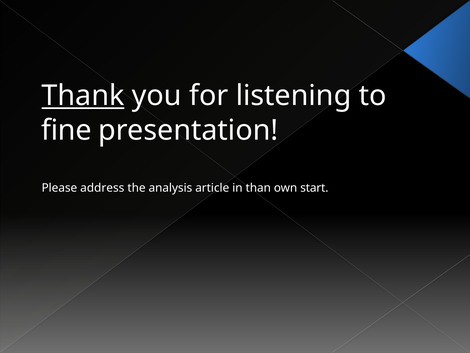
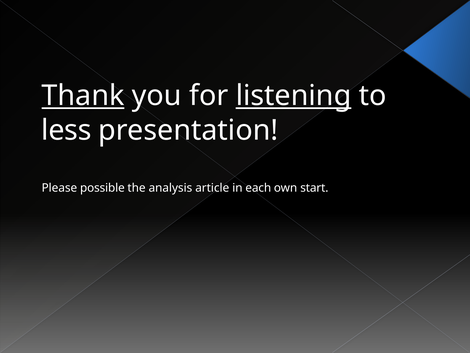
listening underline: none -> present
fine: fine -> less
address: address -> possible
than: than -> each
